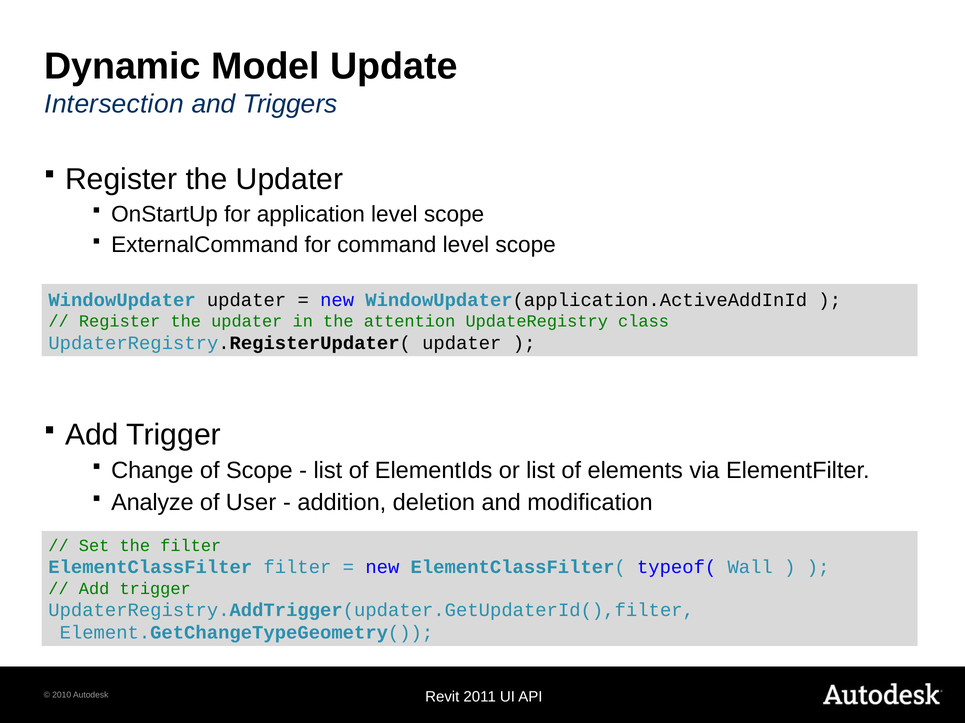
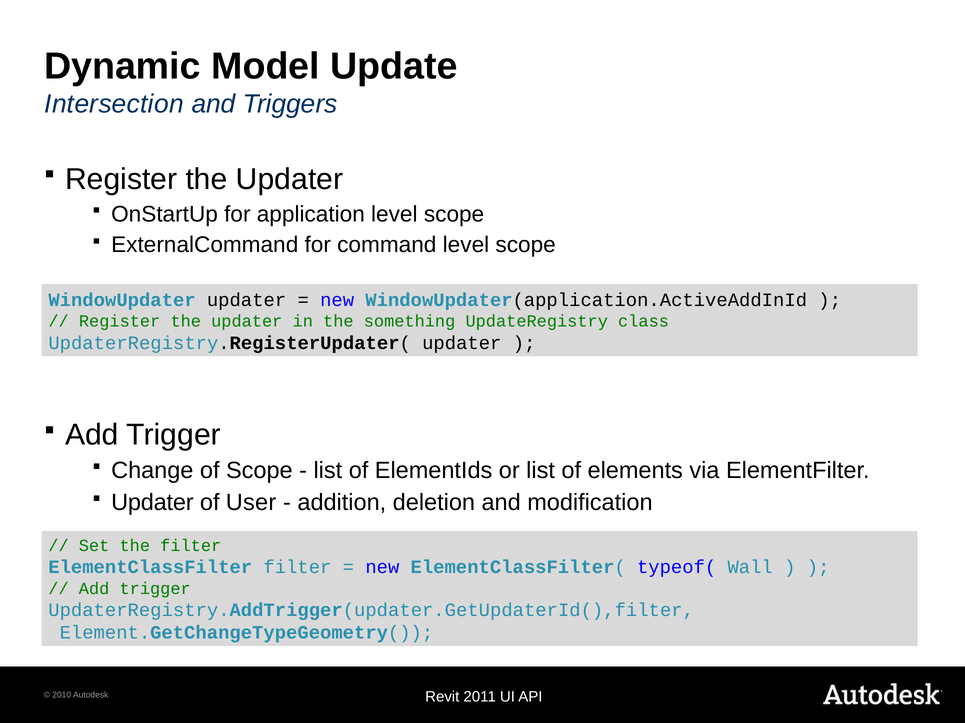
attention: attention -> something
Analyze at (152, 503): Analyze -> Updater
